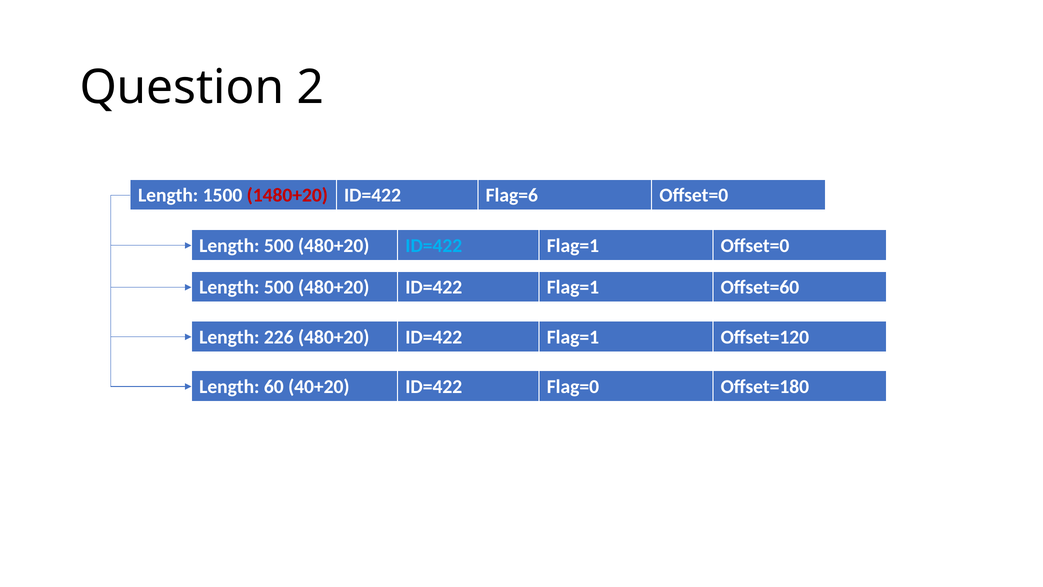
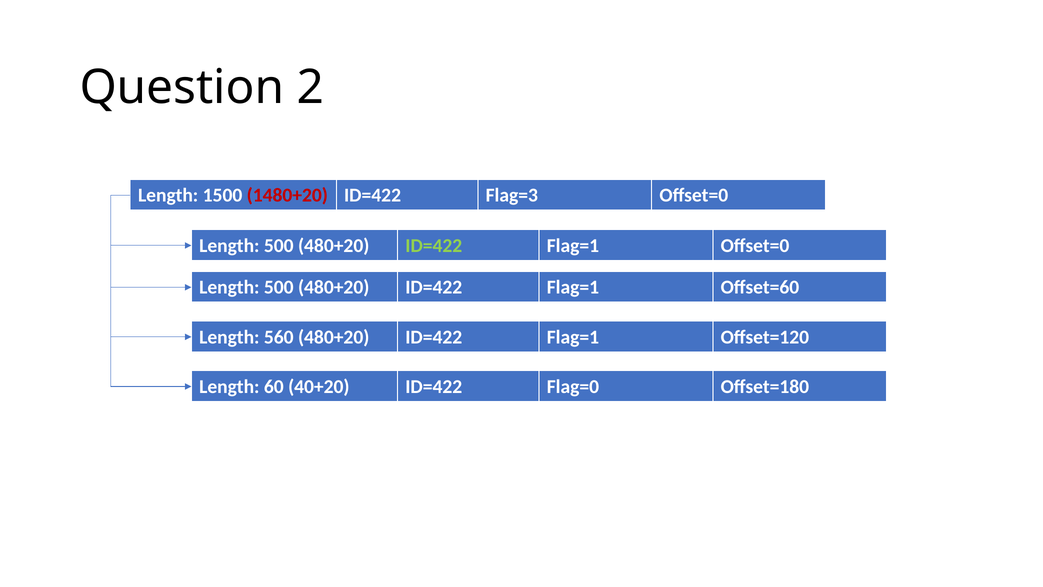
Flag=6: Flag=6 -> Flag=3
ID=422 at (434, 246) colour: light blue -> light green
226: 226 -> 560
